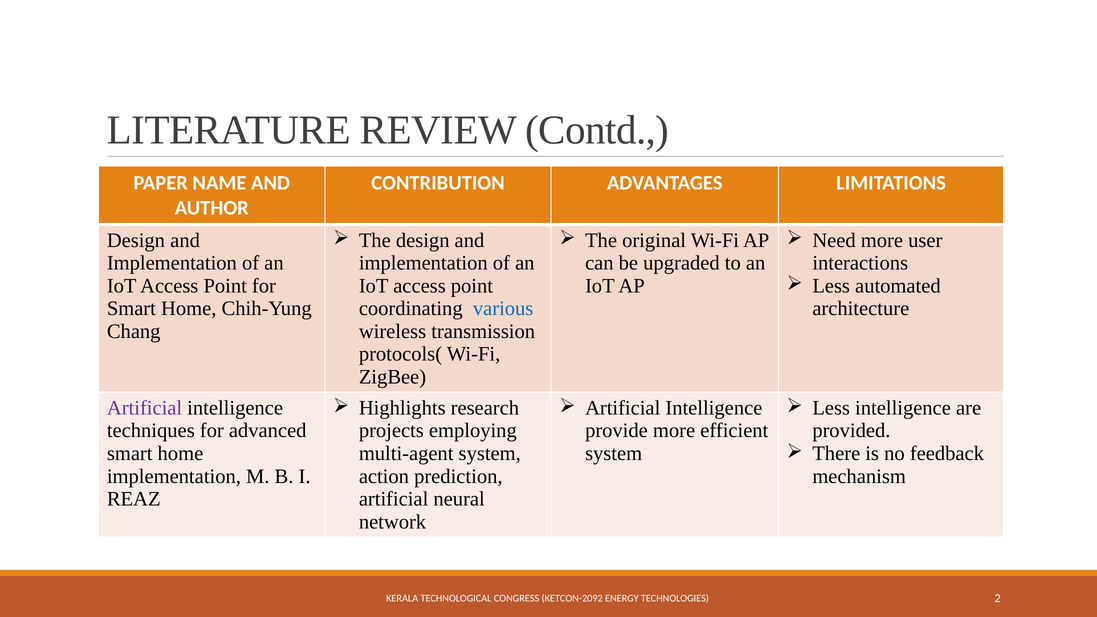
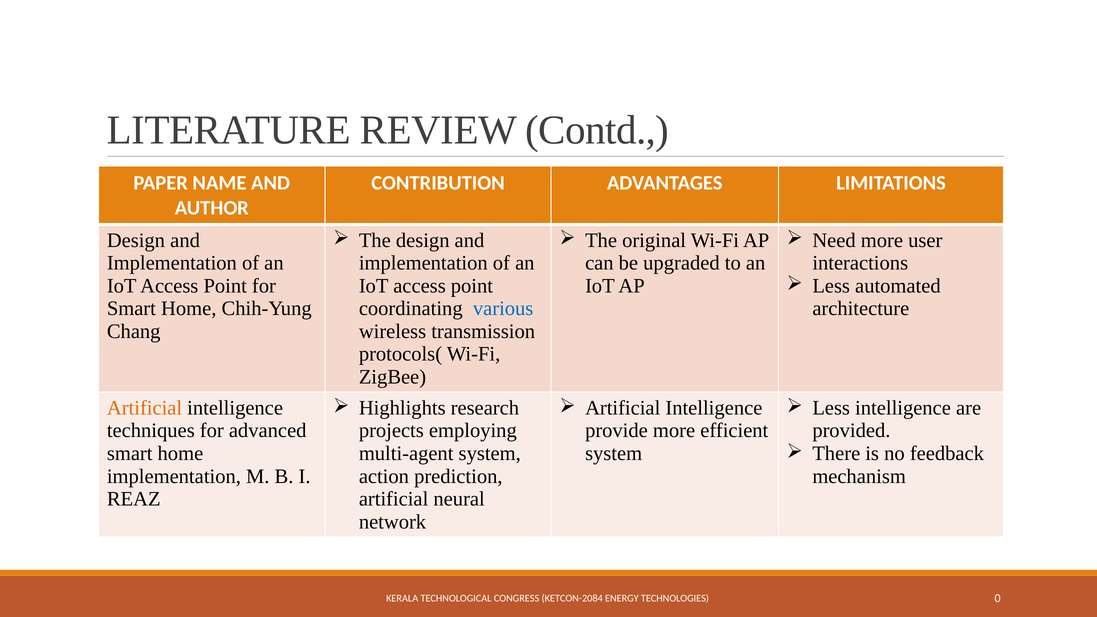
Artificial at (145, 408) colour: purple -> orange
KETCON-2092: KETCON-2092 -> KETCON-2084
2: 2 -> 0
